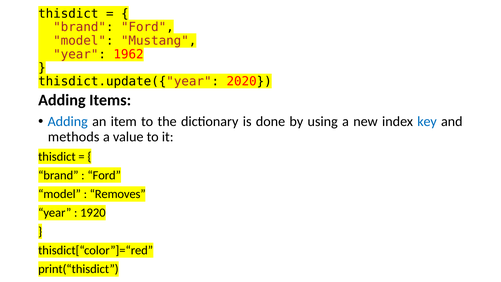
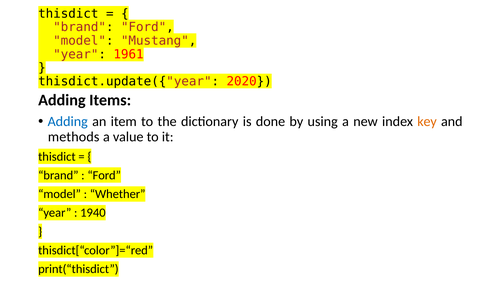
1962: 1962 -> 1961
key colour: blue -> orange
Removes: Removes -> Whether
1920: 1920 -> 1940
